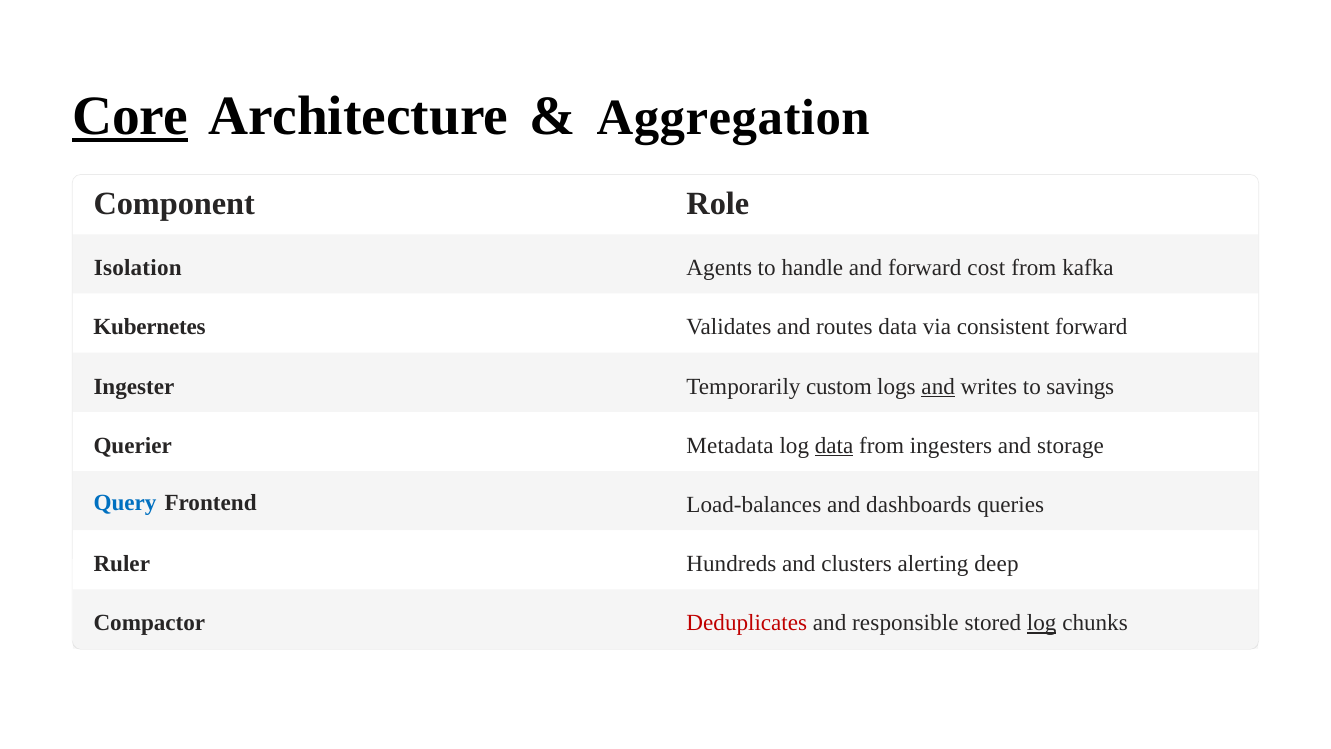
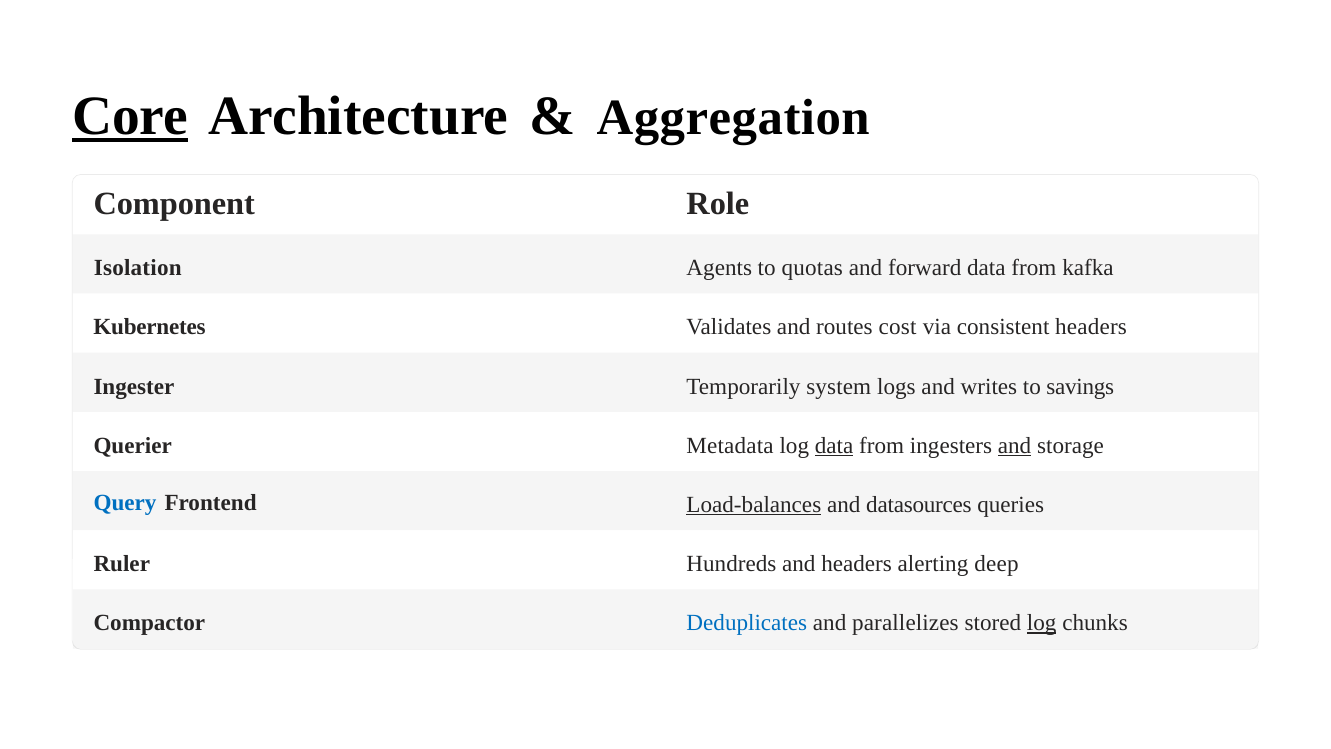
handle: handle -> quotas
forward cost: cost -> data
routes data: data -> cost
consistent forward: forward -> headers
custom: custom -> system
and at (938, 386) underline: present -> none
and at (1015, 445) underline: none -> present
Load-balances underline: none -> present
dashboards: dashboards -> datasources
and clusters: clusters -> headers
Deduplicates colour: red -> blue
responsible: responsible -> parallelizes
